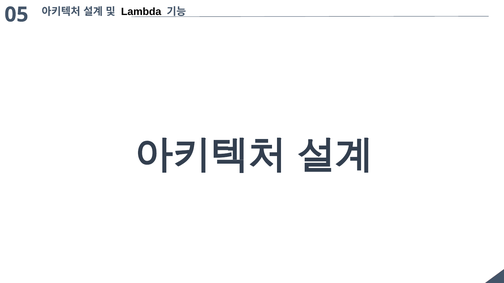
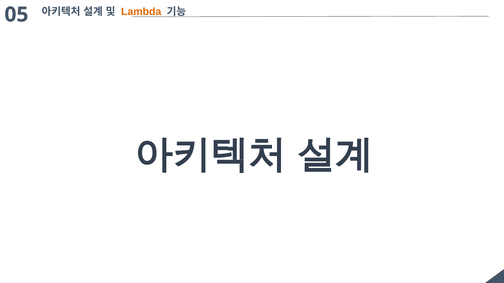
Lambda colour: black -> orange
